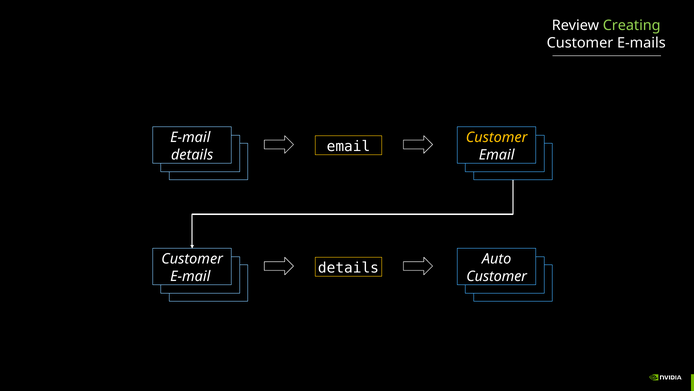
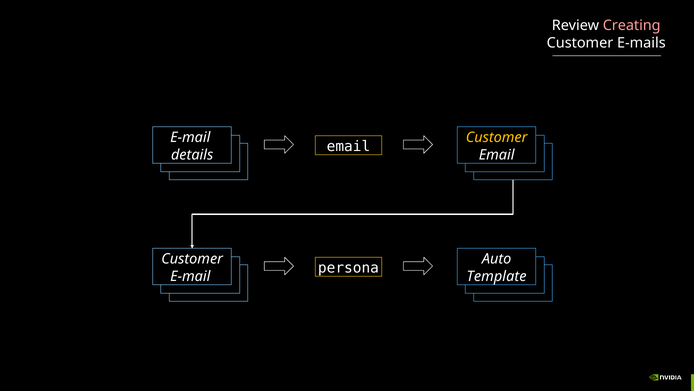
Creating colour: light green -> pink
details at (348, 267): details -> persona
Customer at (497, 276): Customer -> Template
